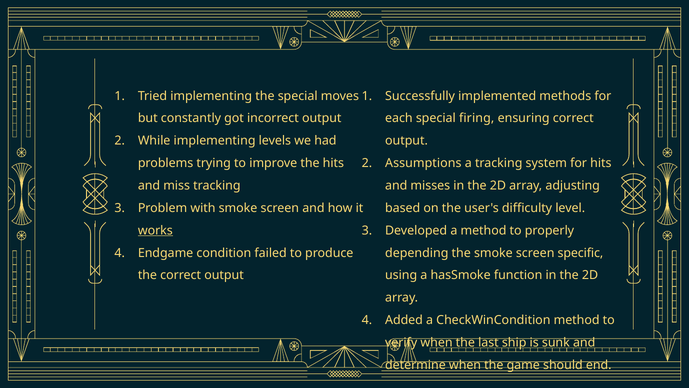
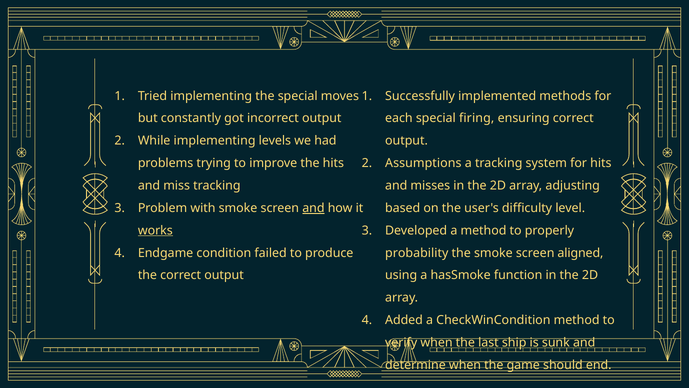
and at (313, 208) underline: none -> present
depending: depending -> probability
specific: specific -> aligned
